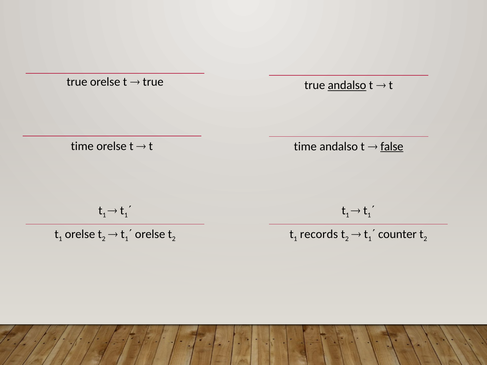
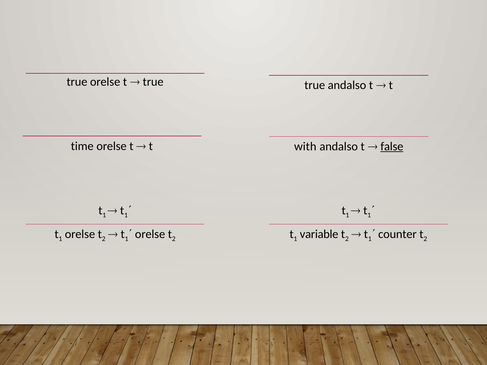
andalso at (347, 85) underline: present -> none
time at (305, 147): time -> with
records: records -> variable
